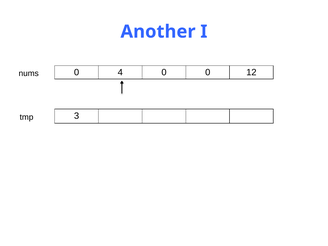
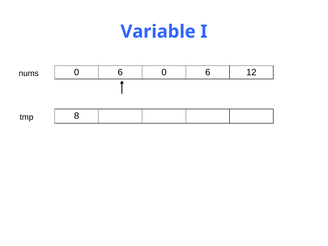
Another: Another -> Variable
4 at (120, 72): 4 -> 6
0 at (208, 72): 0 -> 6
3: 3 -> 8
